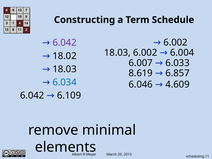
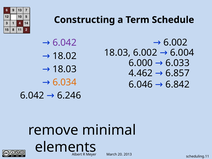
6.007: 6.007 -> 6.000
8.619: 8.619 -> 4.462
6.034 colour: blue -> orange
4.609: 4.609 -> 6.842
6.109: 6.109 -> 6.246
